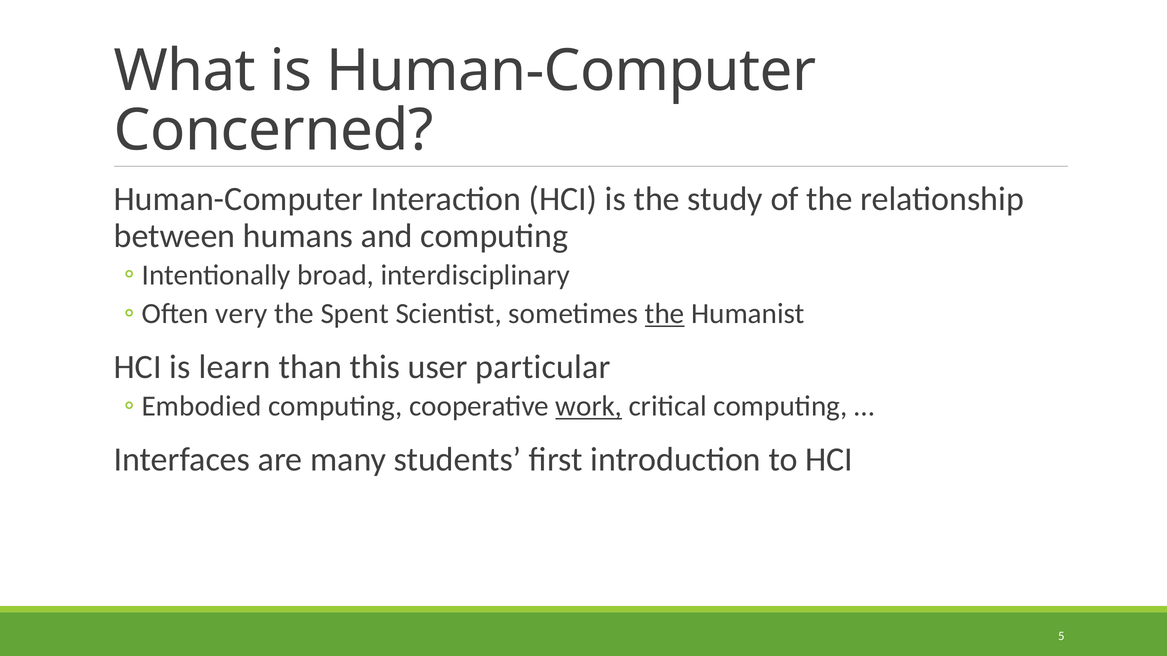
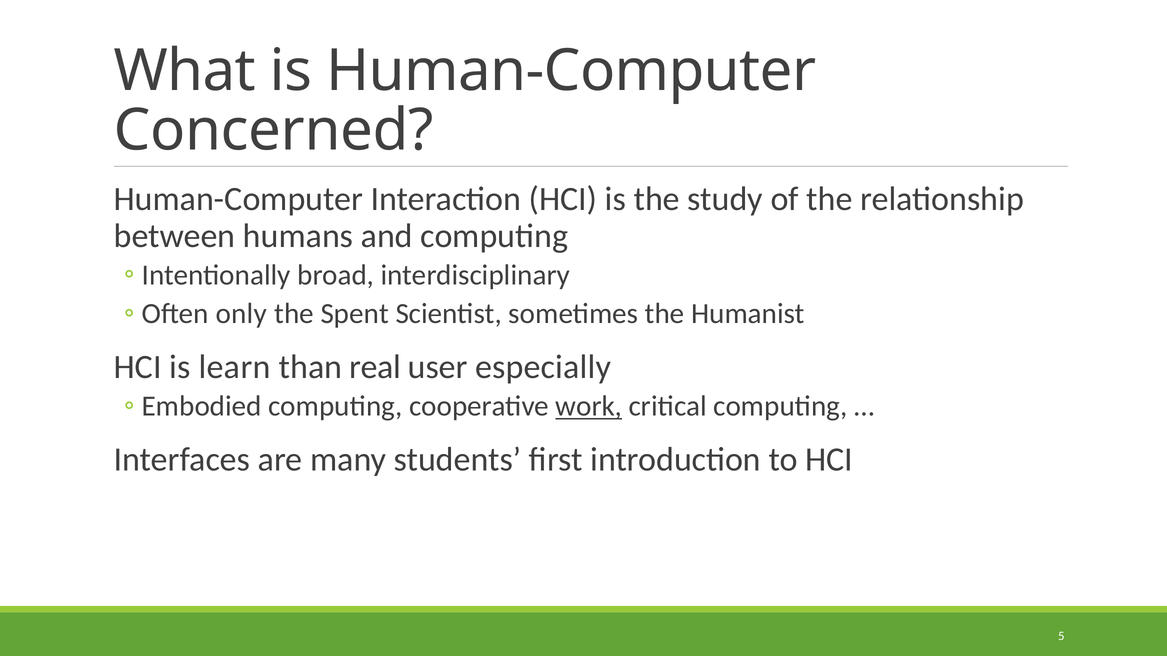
very: very -> only
the at (665, 314) underline: present -> none
this: this -> real
particular: particular -> especially
